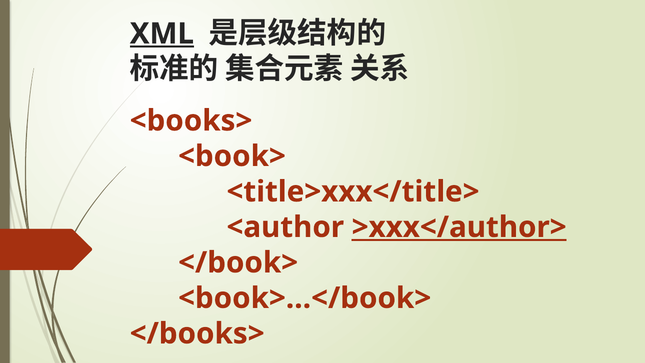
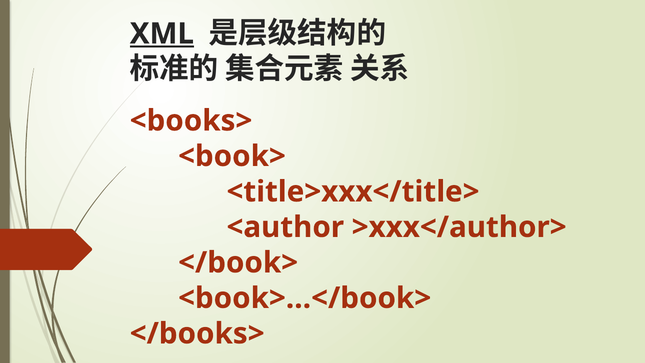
>xxx</author> underline: present -> none
